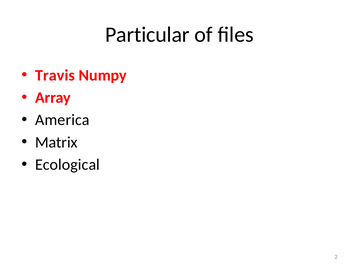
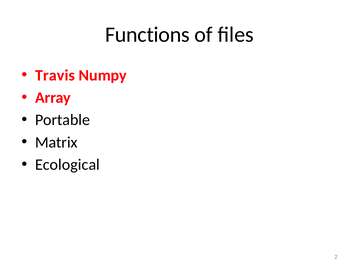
Particular: Particular -> Functions
America: America -> Portable
